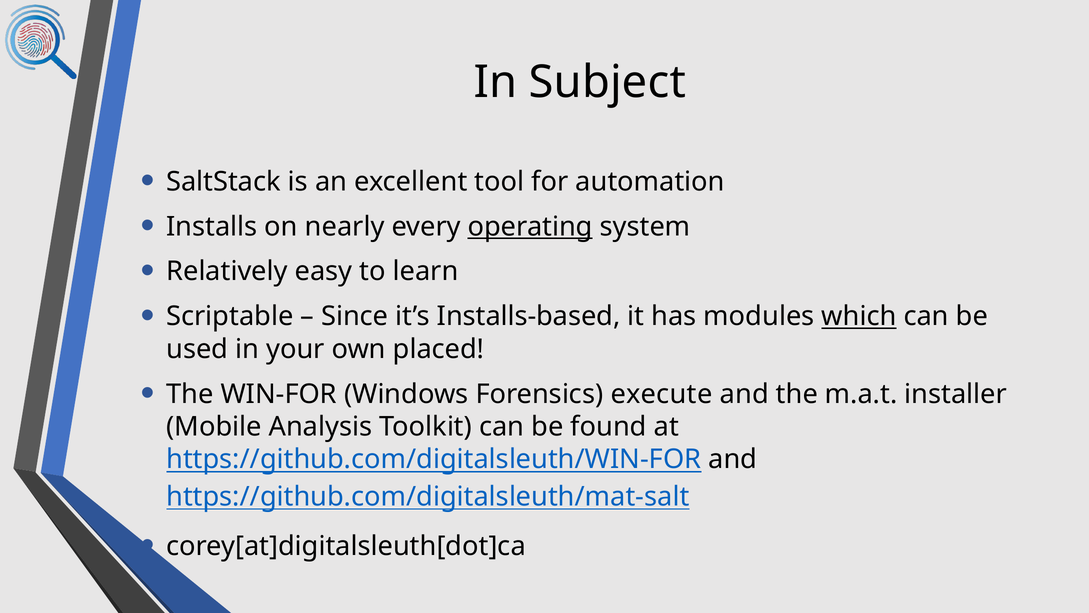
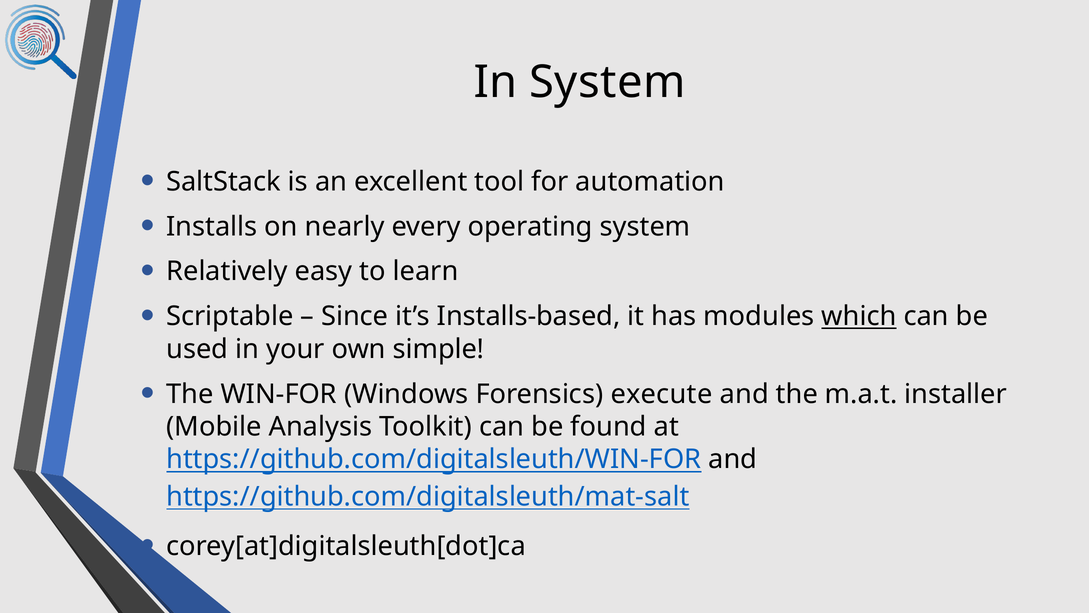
In Subject: Subject -> System
operating underline: present -> none
placed: placed -> simple
